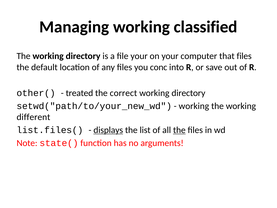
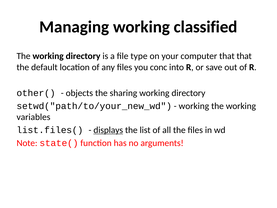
file your: your -> type
that files: files -> that
treated: treated -> objects
correct: correct -> sharing
different: different -> variables
the at (179, 130) underline: present -> none
